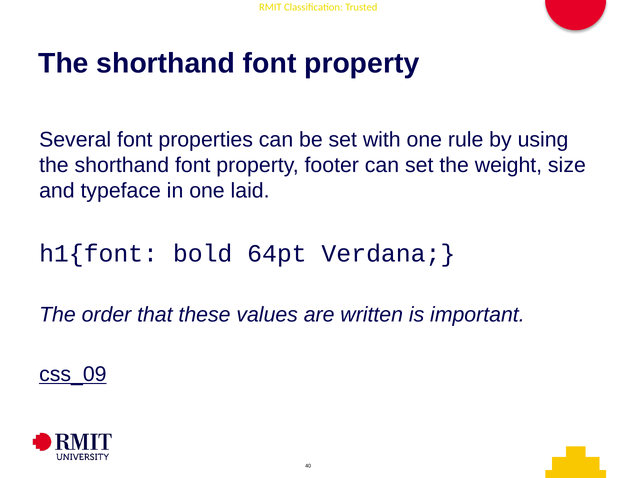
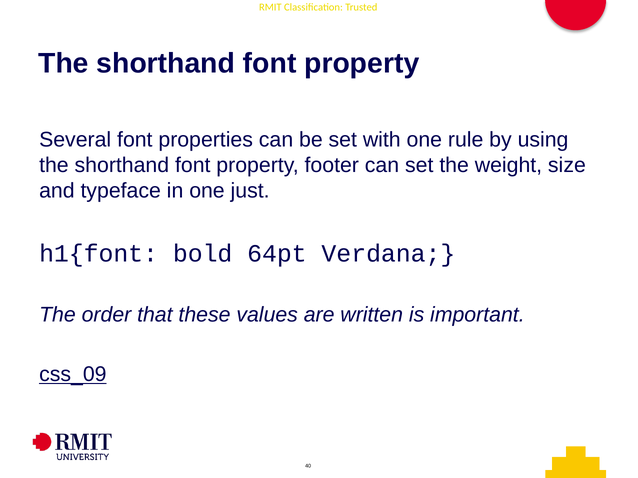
laid: laid -> just
